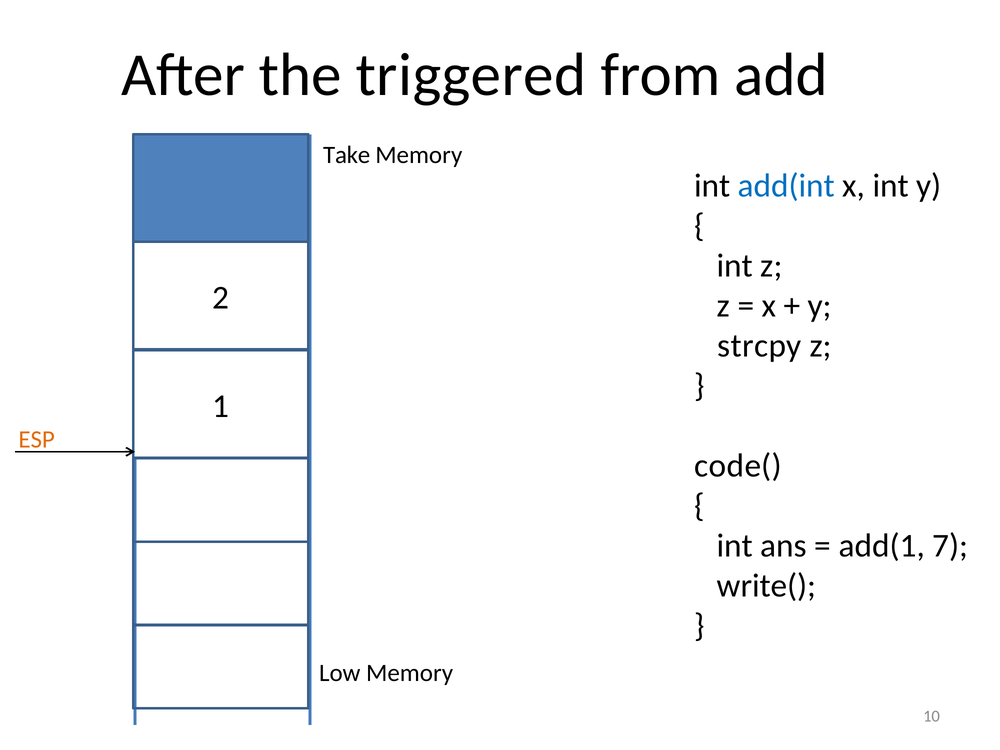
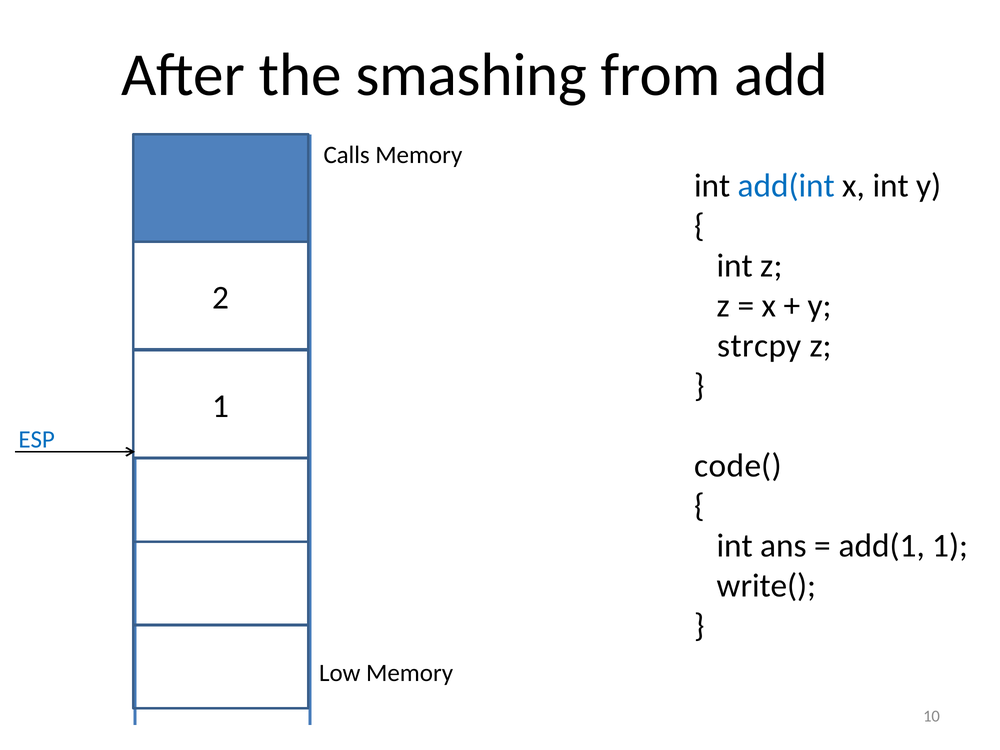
triggered: triggered -> smashing
Take: Take -> Calls
ESP colour: orange -> blue
add(1 7: 7 -> 1
